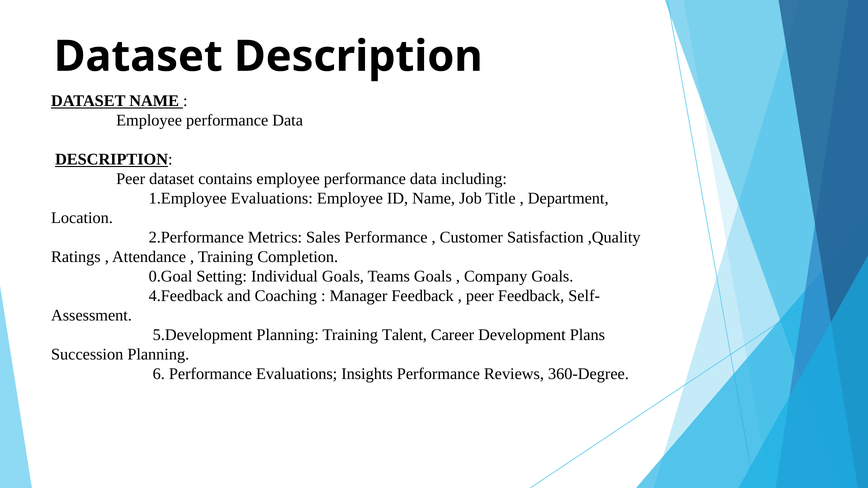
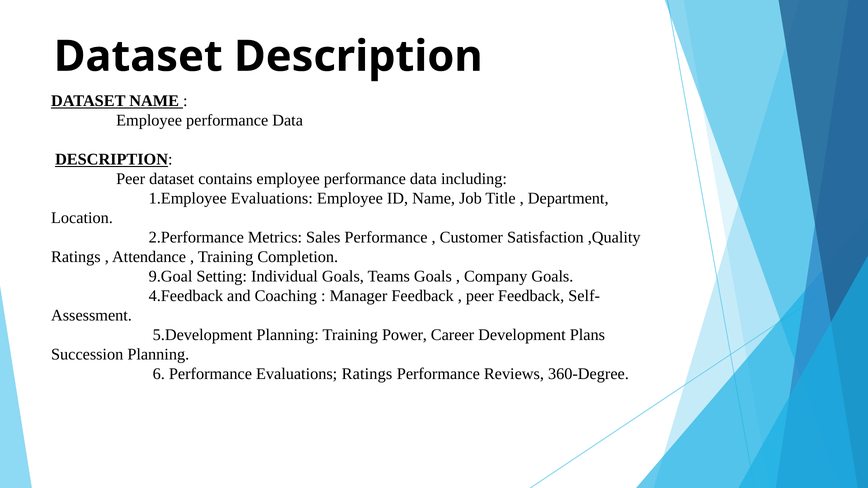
0.Goal: 0.Goal -> 9.Goal
Talent: Talent -> Power
Evaluations Insights: Insights -> Ratings
